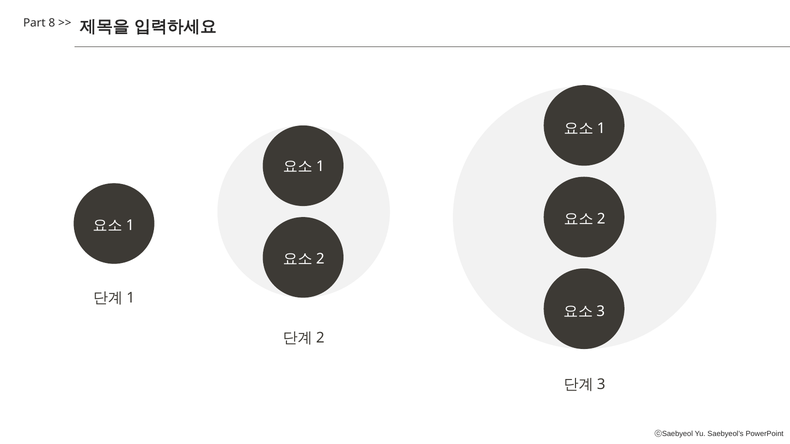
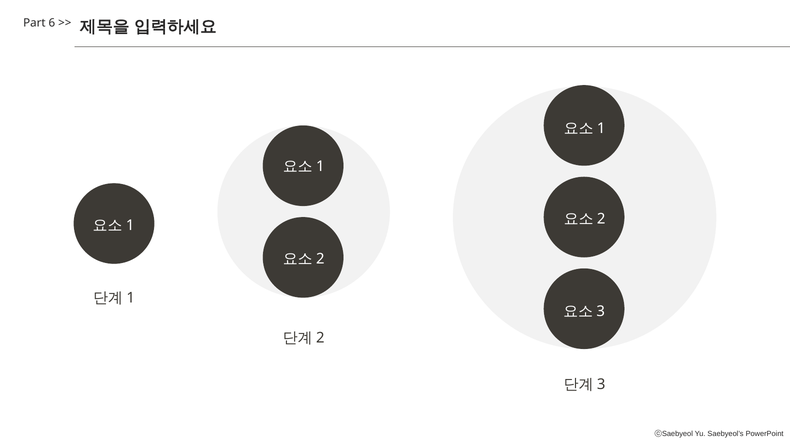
8: 8 -> 6
